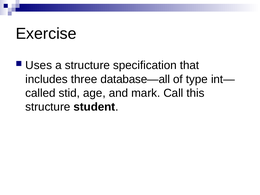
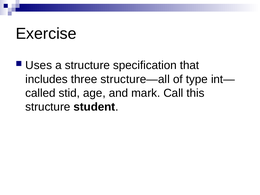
database—all: database—all -> structure—all
